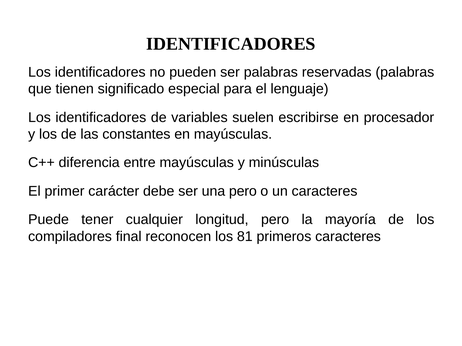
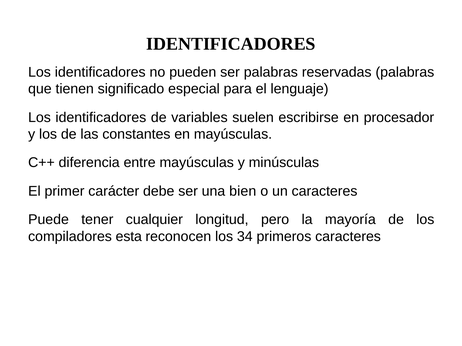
una pero: pero -> bien
final: final -> esta
81: 81 -> 34
